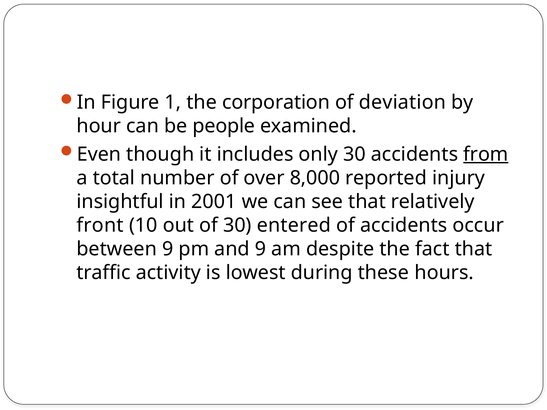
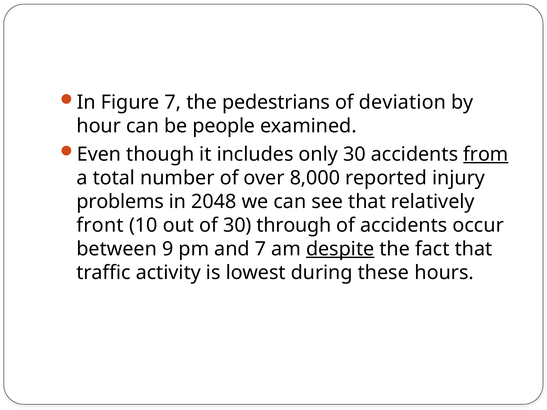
Figure 1: 1 -> 7
corporation: corporation -> pedestrians
insightful: insightful -> problems
2001: 2001 -> 2048
entered: entered -> through
and 9: 9 -> 7
despite underline: none -> present
